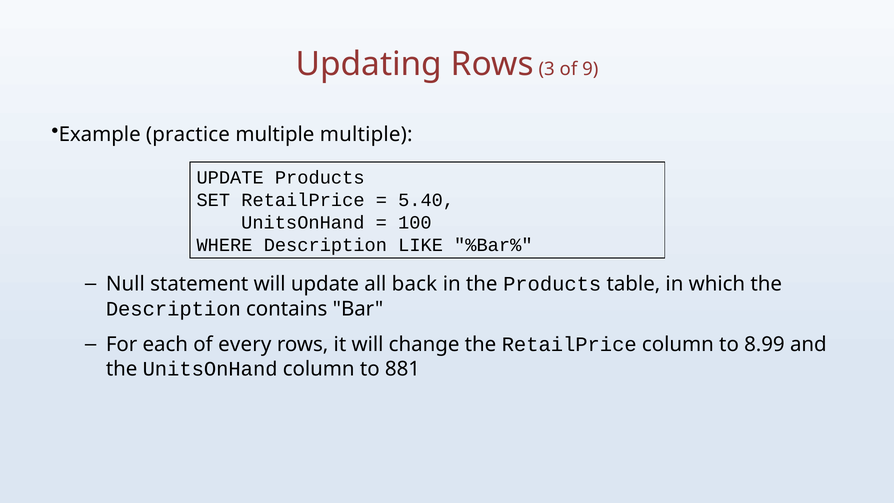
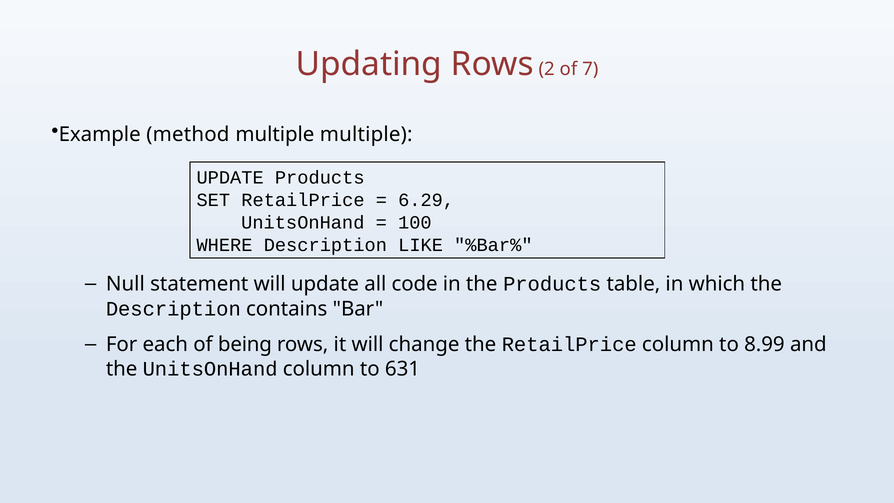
3: 3 -> 2
9: 9 -> 7
practice: practice -> method
5.40: 5.40 -> 6.29
back: back -> code
every: every -> being
881: 881 -> 631
